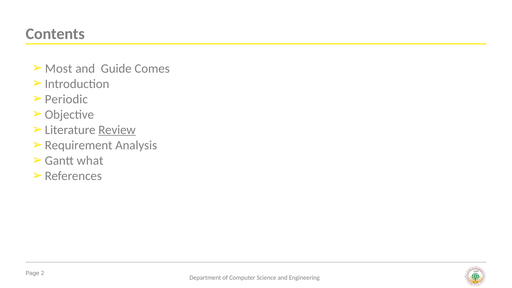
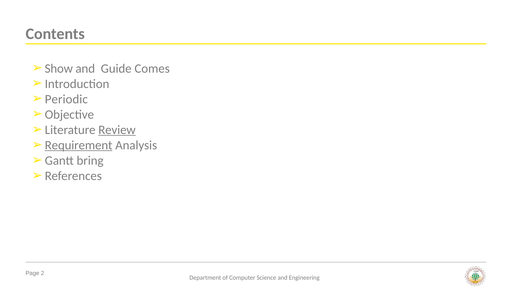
Most: Most -> Show
Requirement underline: none -> present
what: what -> bring
